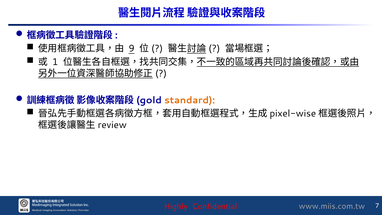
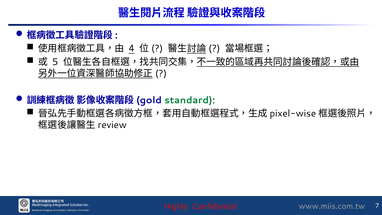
9: 9 -> 4
1: 1 -> 5
standard colour: orange -> green
